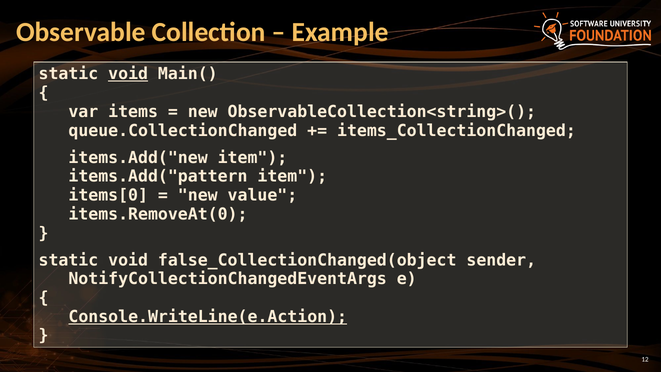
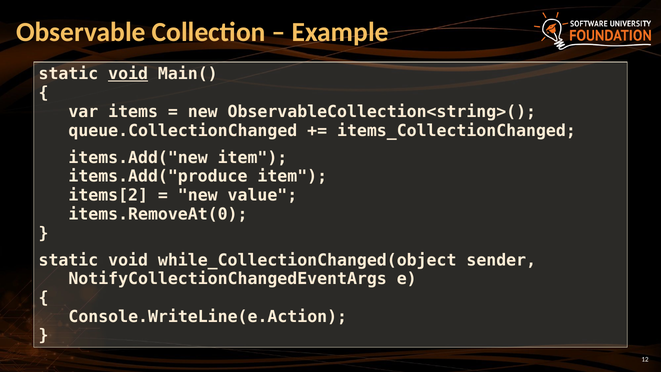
items.Add("pattern: items.Add("pattern -> items.Add("produce
items[0: items[0 -> items[2
false_CollectionChanged(object: false_CollectionChanged(object -> while_CollectionChanged(object
Console.WriteLine(e.Action underline: present -> none
